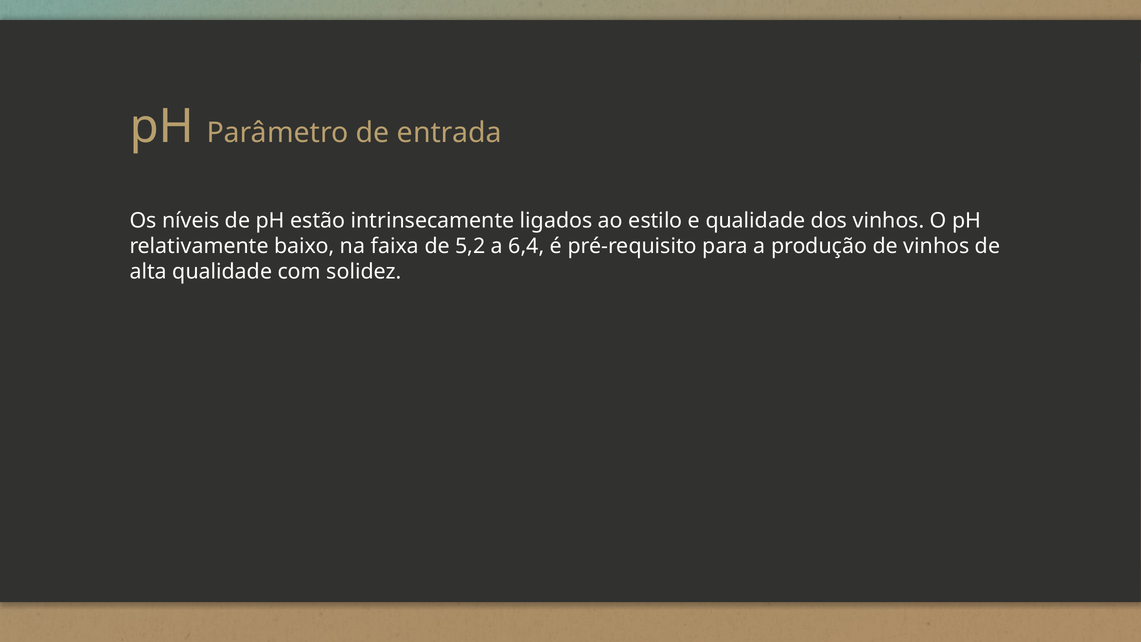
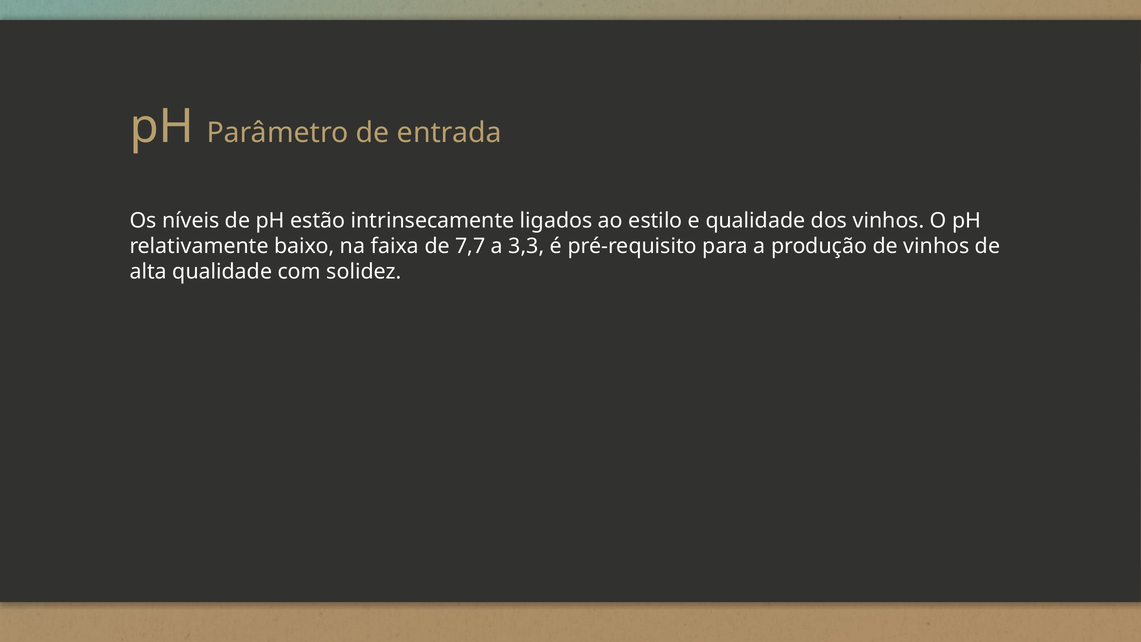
5,2: 5,2 -> 7,7
6,4: 6,4 -> 3,3
